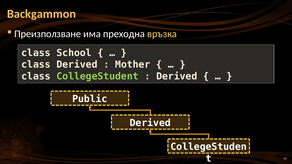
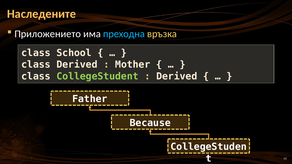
Backgammon: Backgammon -> Наследените
Преизползване: Преизползване -> Приложението
преходна colour: white -> light blue
Public: Public -> Father
Derived at (150, 123): Derived -> Because
